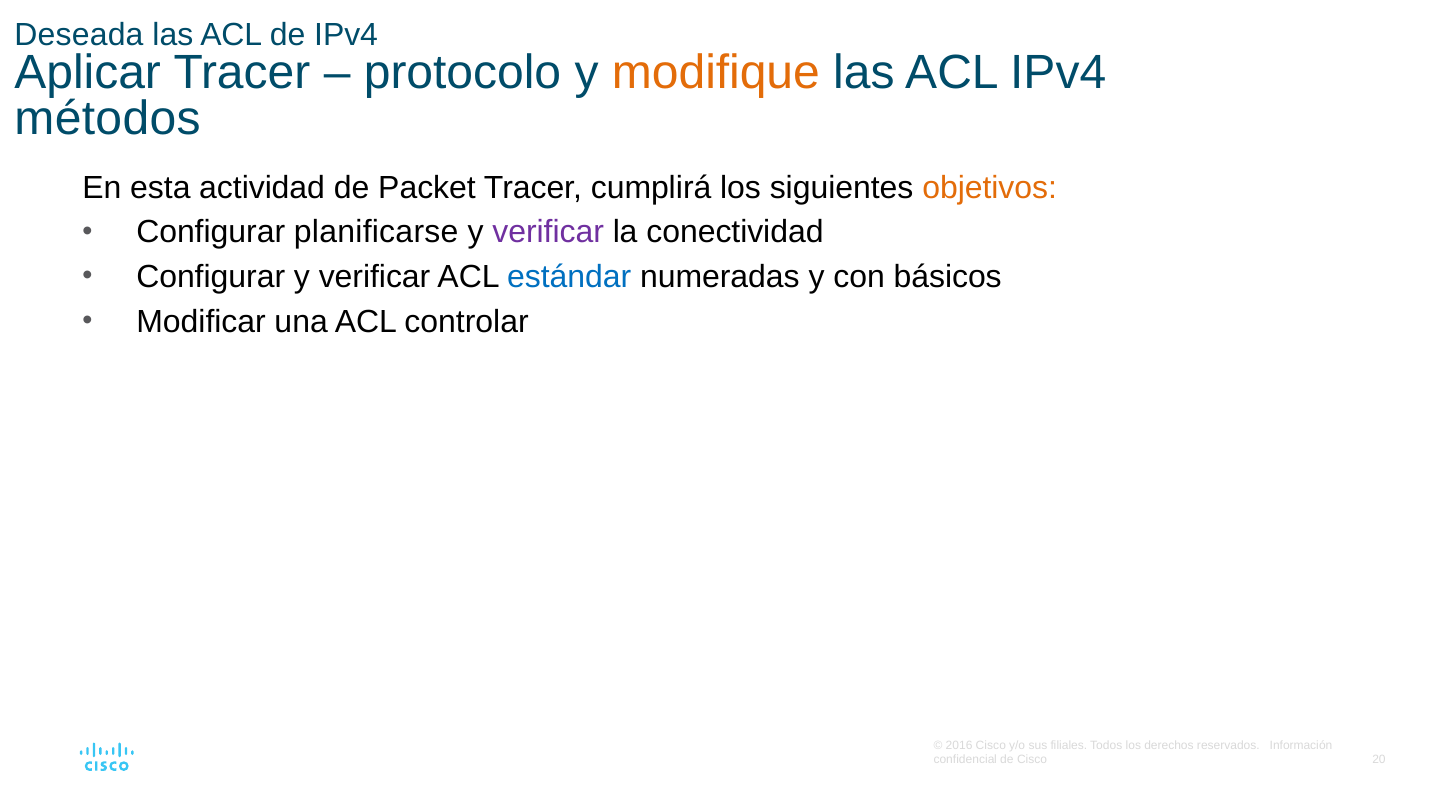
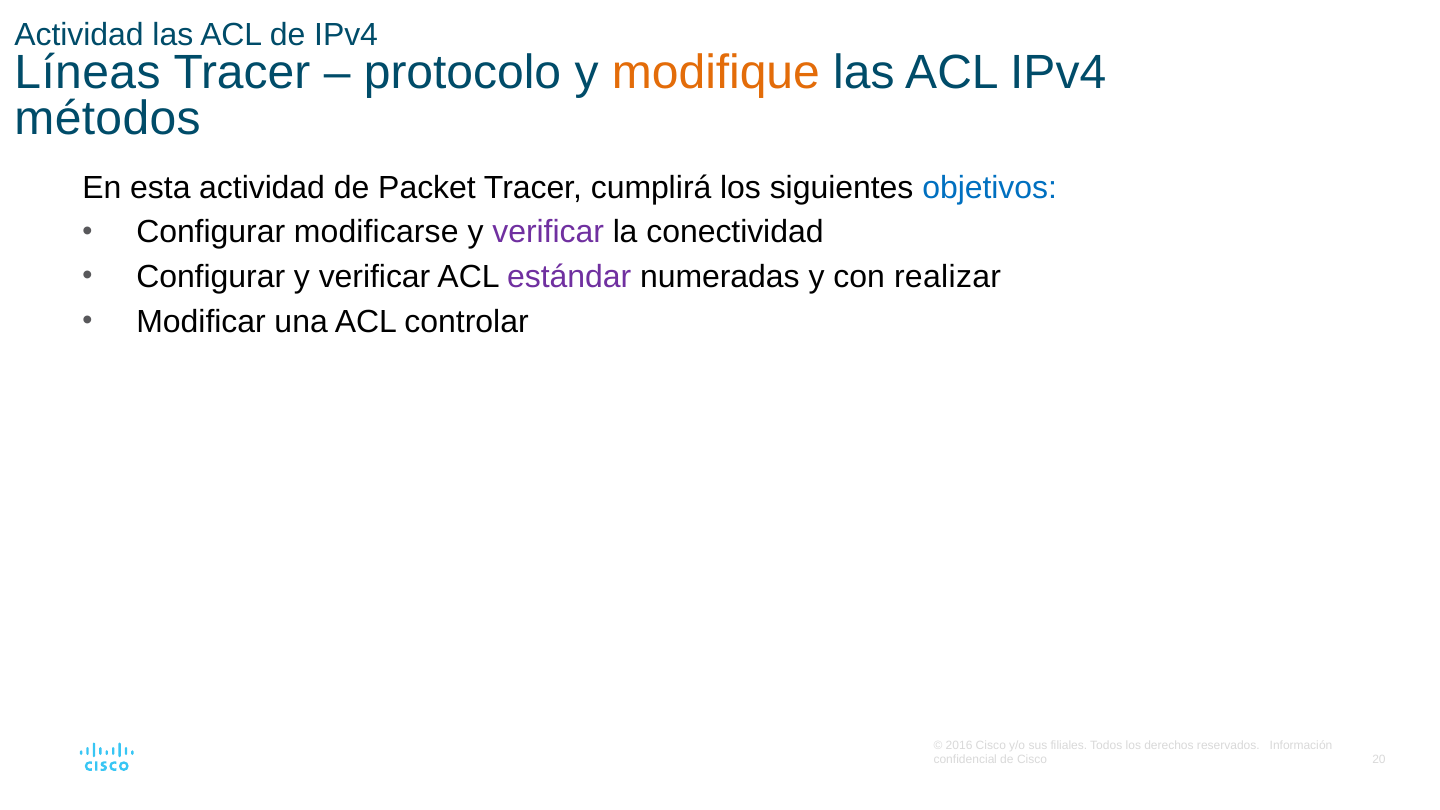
Deseada at (79, 34): Deseada -> Actividad
Aplicar: Aplicar -> Líneas
objetivos colour: orange -> blue
planificarse: planificarse -> modificarse
estándar colour: blue -> purple
básicos: básicos -> realizar
